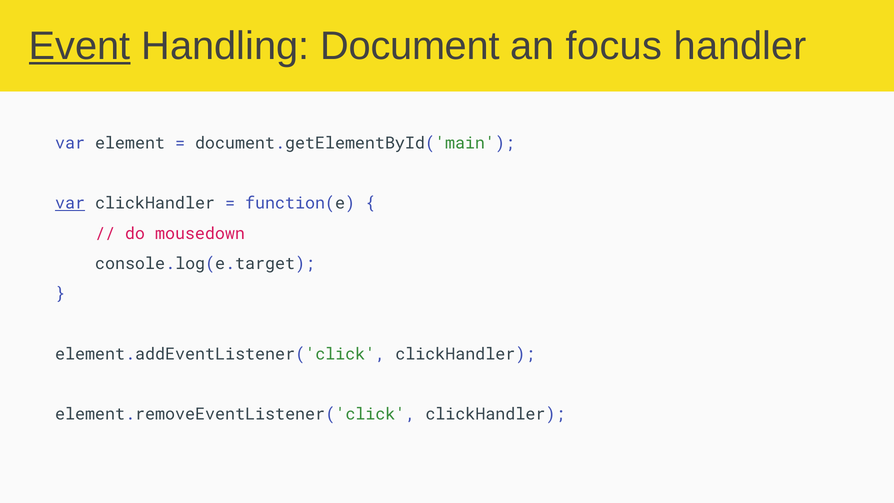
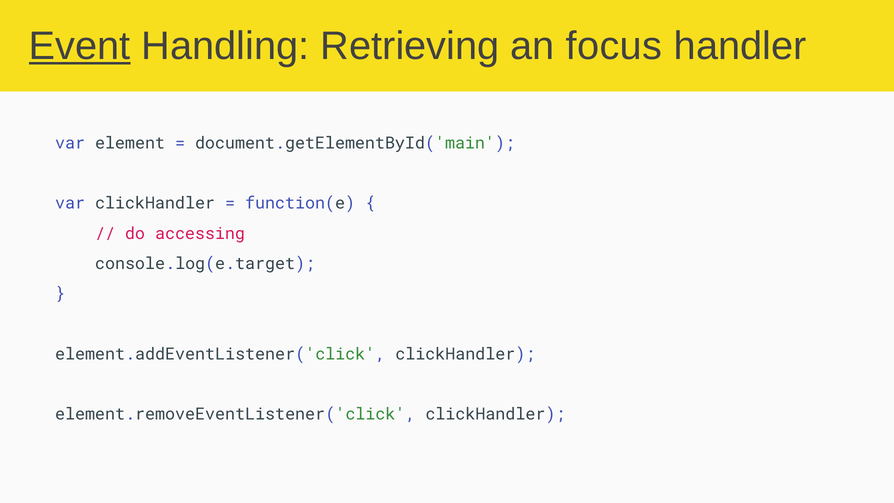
Document: Document -> Retrieving
var at (70, 203) underline: present -> none
mousedown: mousedown -> accessing
